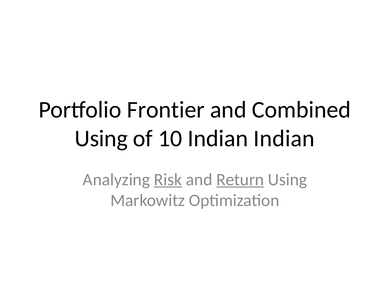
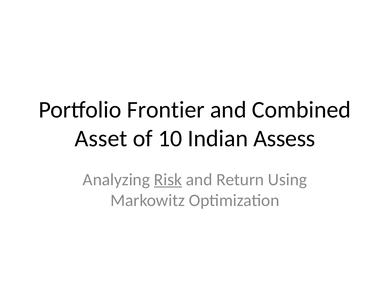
Using at (101, 138): Using -> Asset
Indian Indian: Indian -> Assess
Return underline: present -> none
